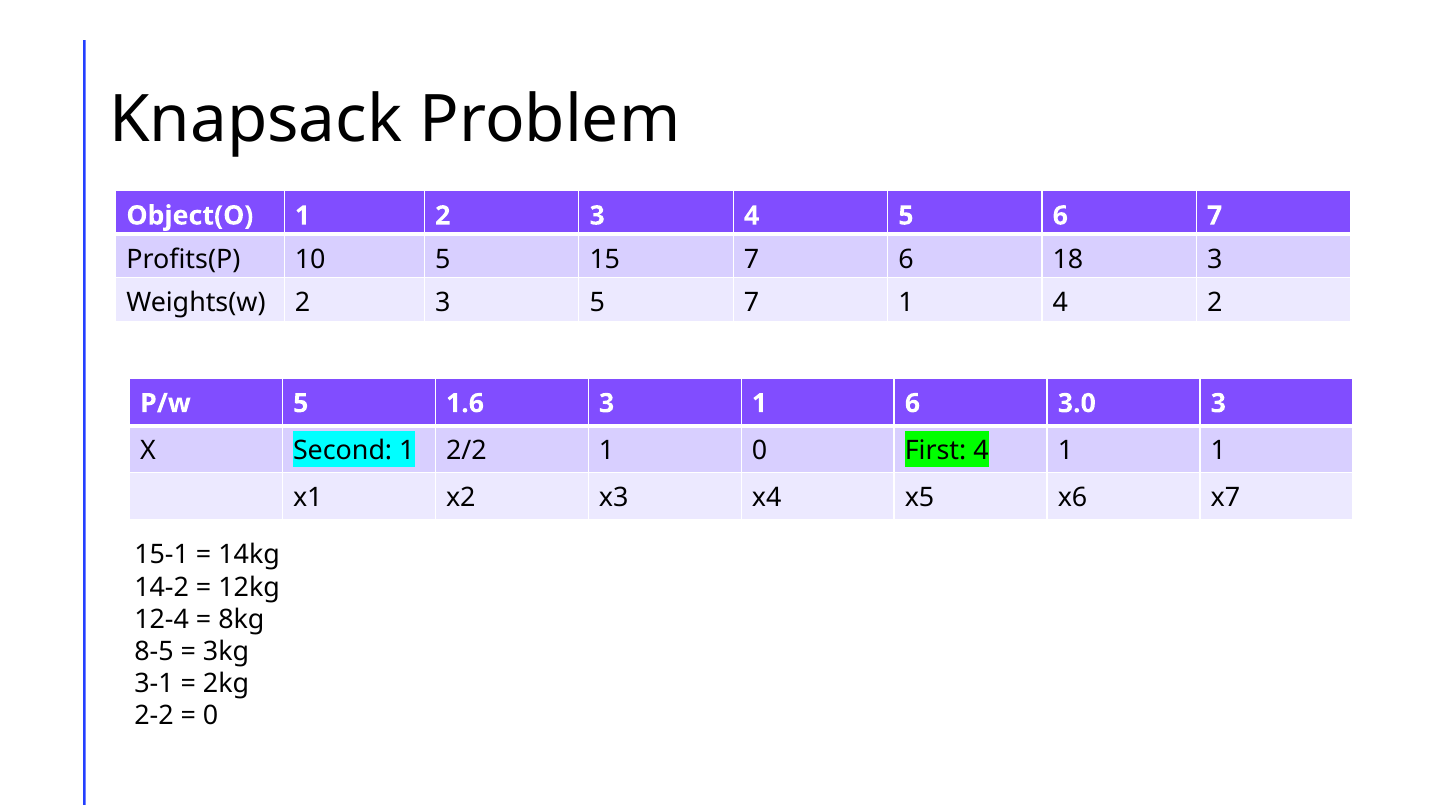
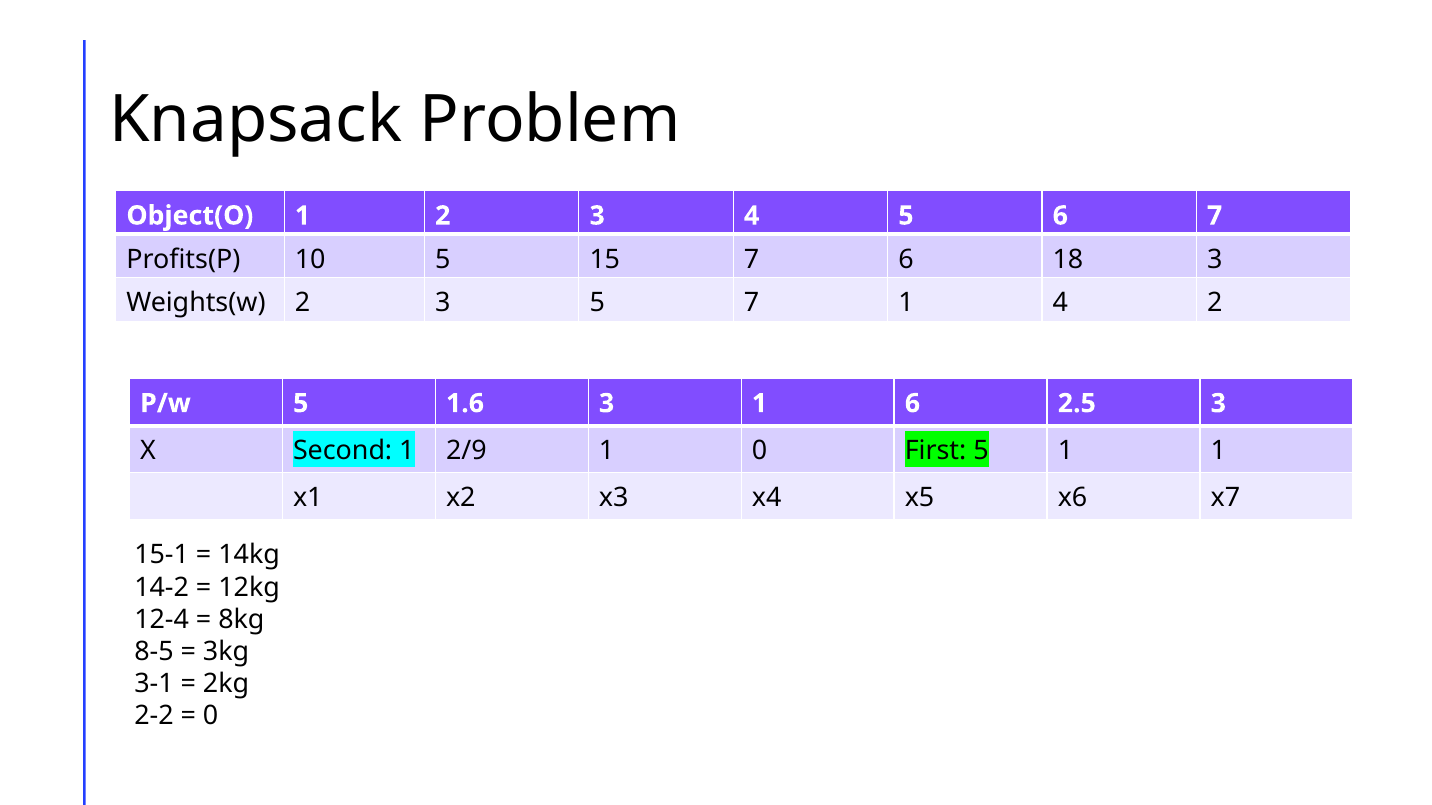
3.0: 3.0 -> 2.5
2/2: 2/2 -> 2/9
First 4: 4 -> 5
